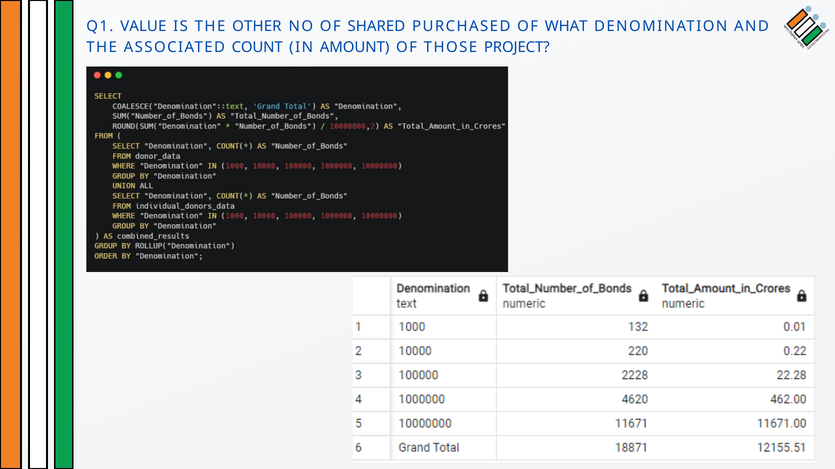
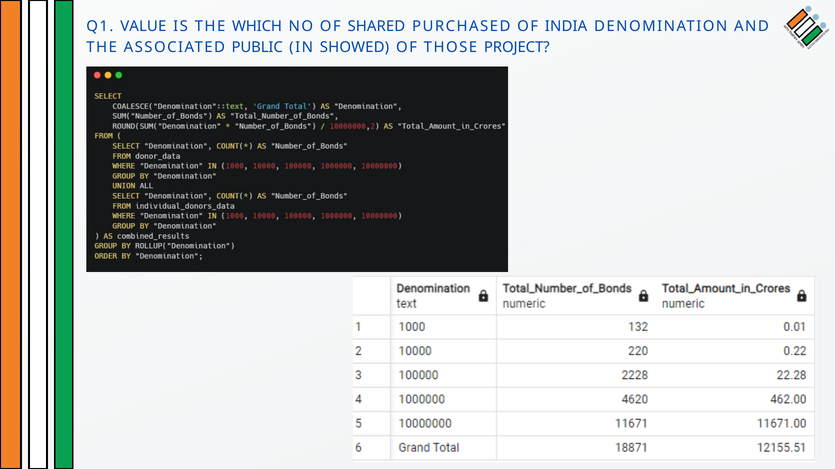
OTHER: OTHER -> WHICH
WHAT: WHAT -> INDIA
COUNT: COUNT -> PUBLIC
AMOUNT: AMOUNT -> SHOWED
